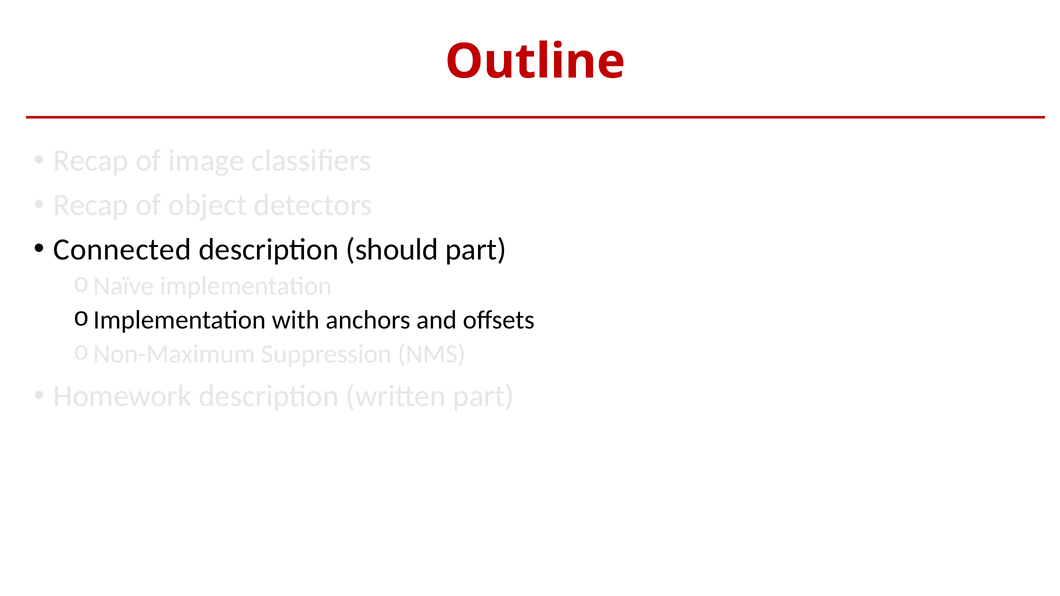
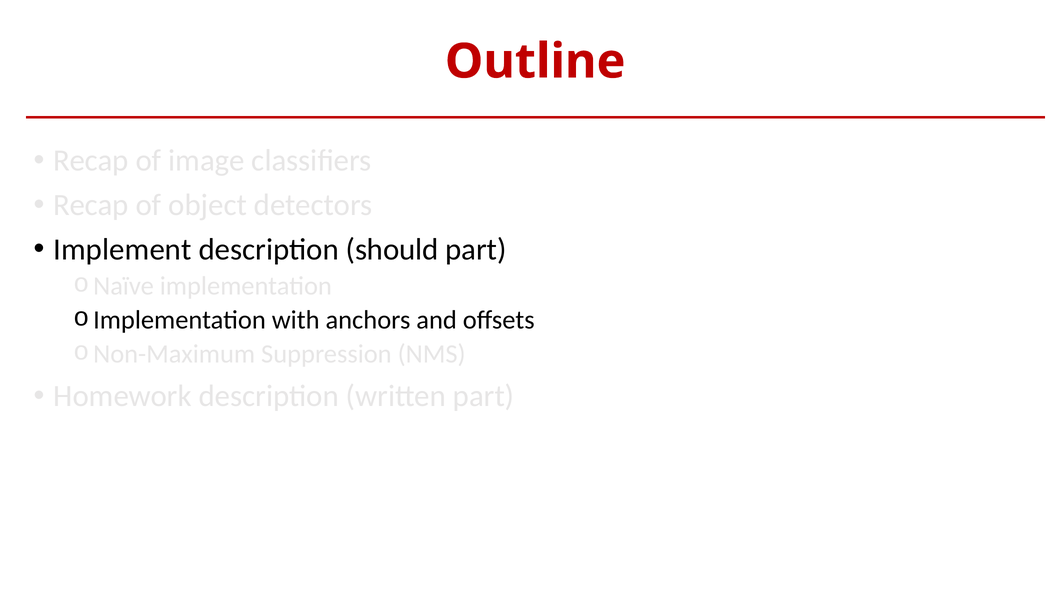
Connected: Connected -> Implement
